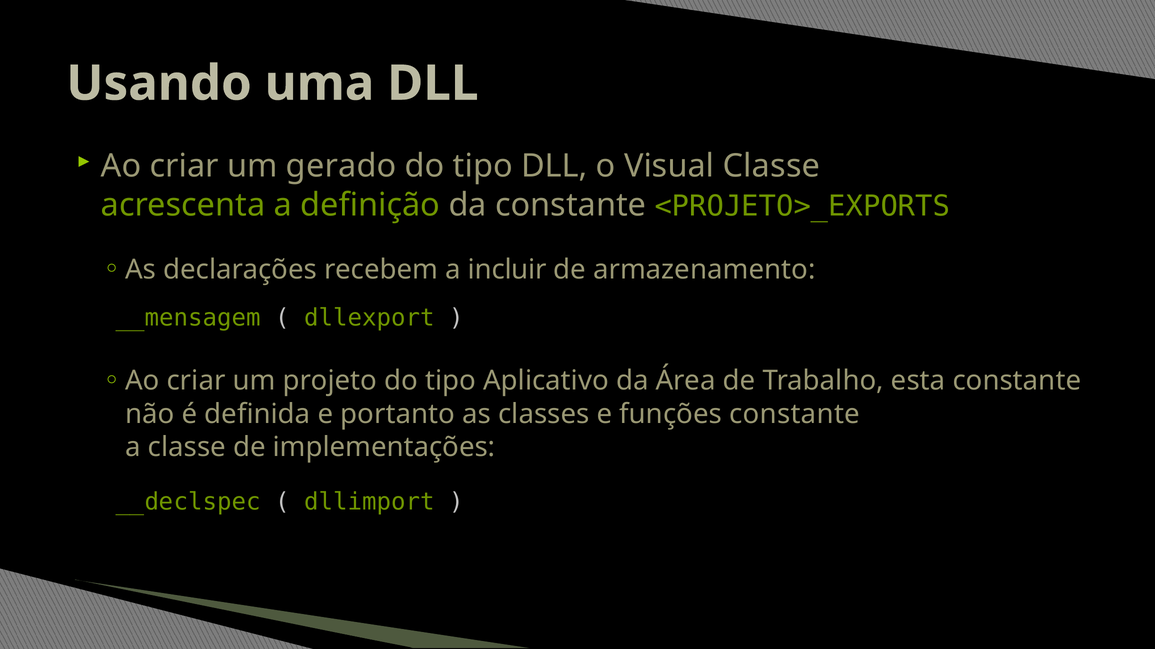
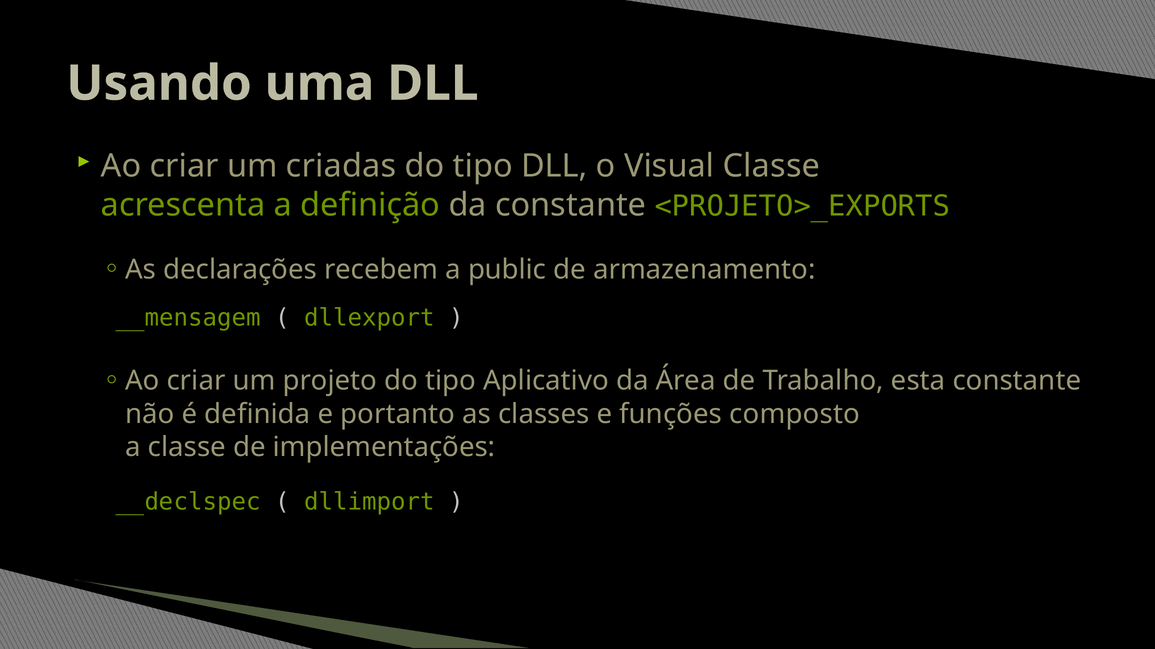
gerado: gerado -> criadas
incluir: incluir -> public
funções constante: constante -> composto
